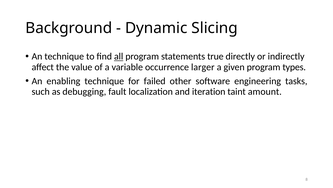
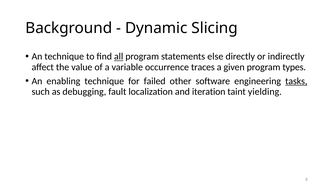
true: true -> else
larger: larger -> traces
tasks underline: none -> present
amount: amount -> yielding
